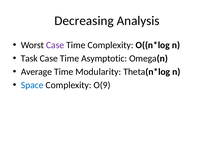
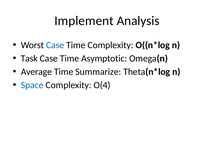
Decreasing: Decreasing -> Implement
Case at (55, 45) colour: purple -> blue
Modularity: Modularity -> Summarize
O(9: O(9 -> O(4
